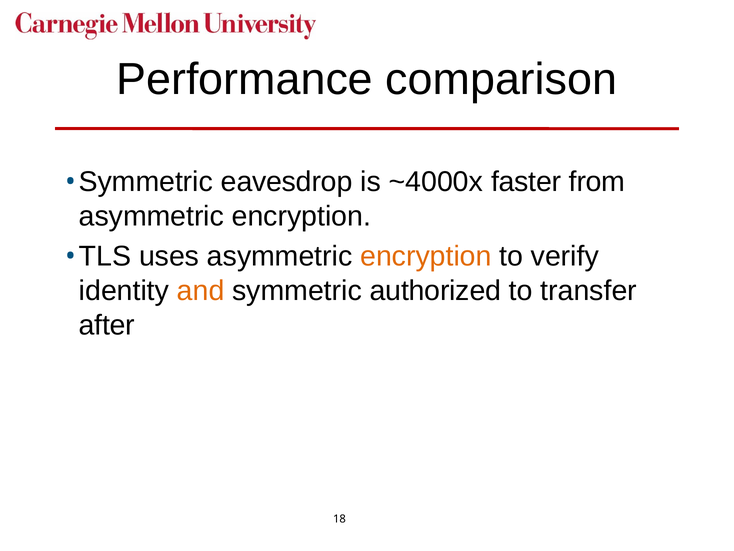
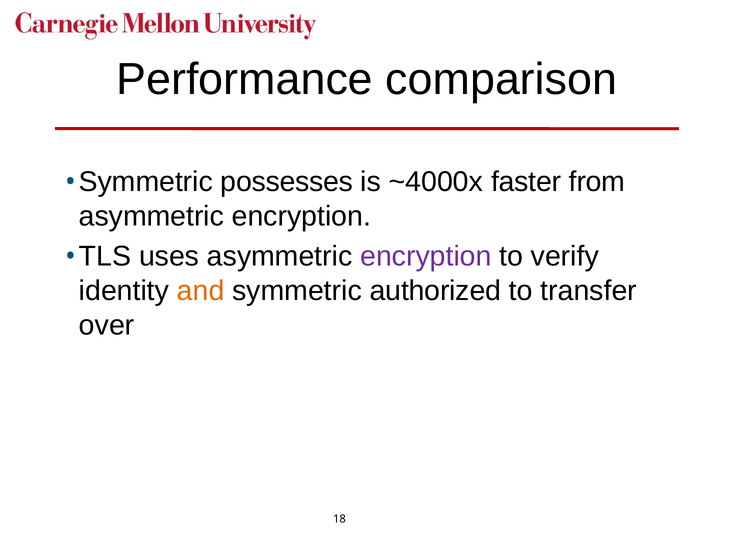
eavesdrop: eavesdrop -> possesses
encryption at (426, 256) colour: orange -> purple
after: after -> over
